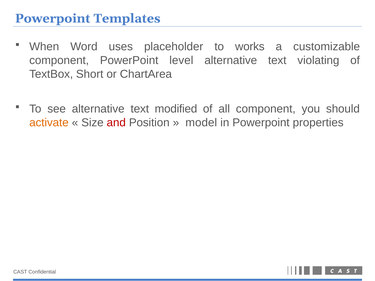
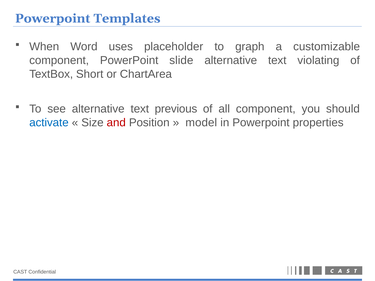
works: works -> graph
level: level -> slide
modified: modified -> previous
activate colour: orange -> blue
